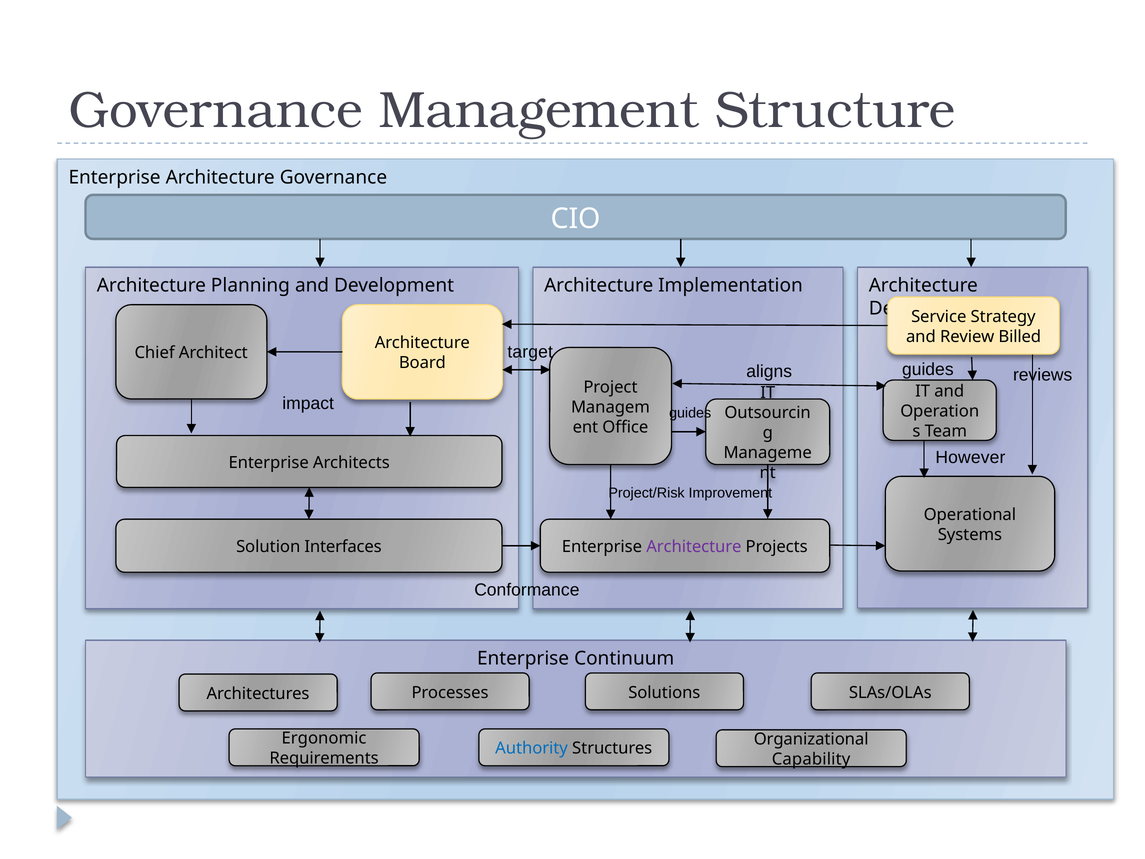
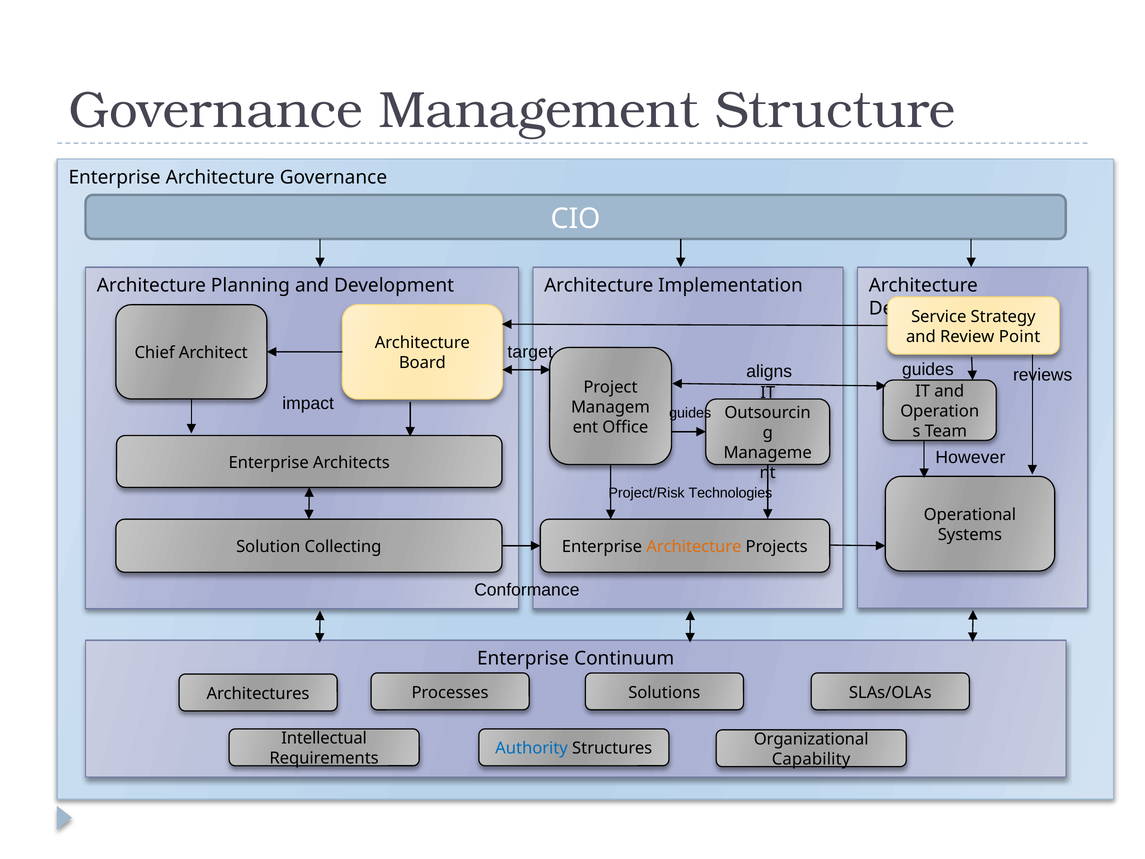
Billed: Billed -> Point
Improvement: Improvement -> Technologies
Interfaces: Interfaces -> Collecting
Architecture at (694, 547) colour: purple -> orange
Ergonomic: Ergonomic -> Intellectual
